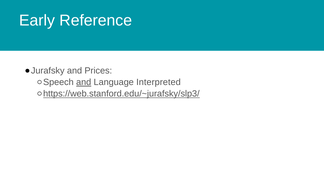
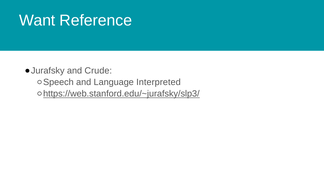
Early: Early -> Want
Prices: Prices -> Crude
and at (84, 82) underline: present -> none
